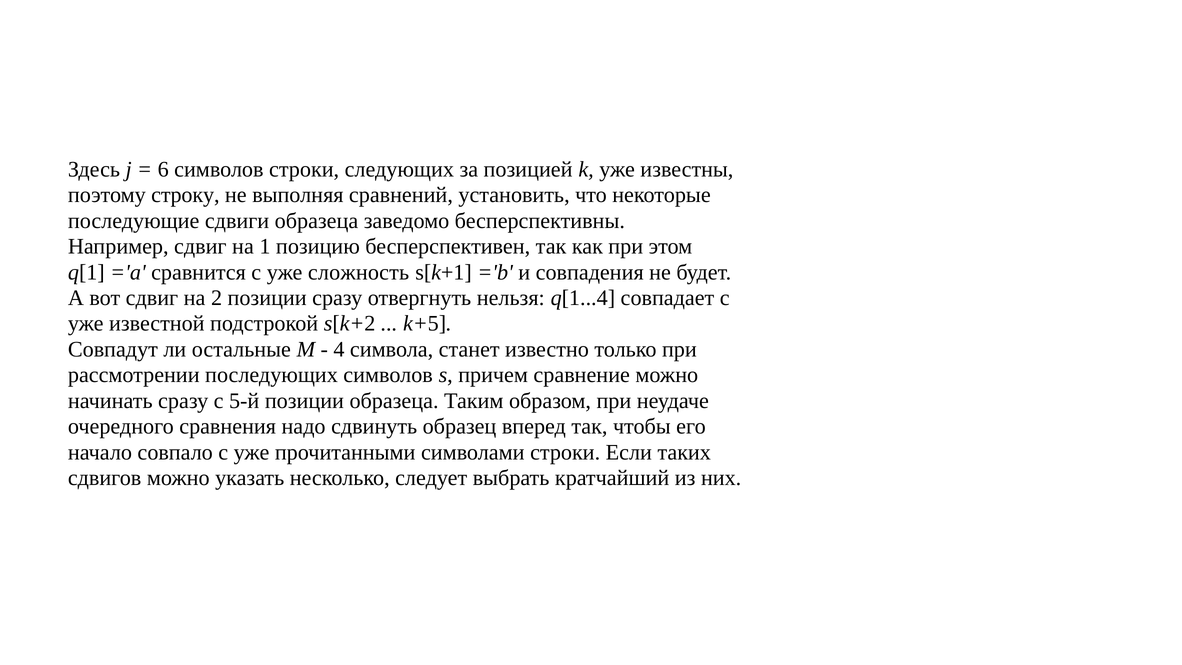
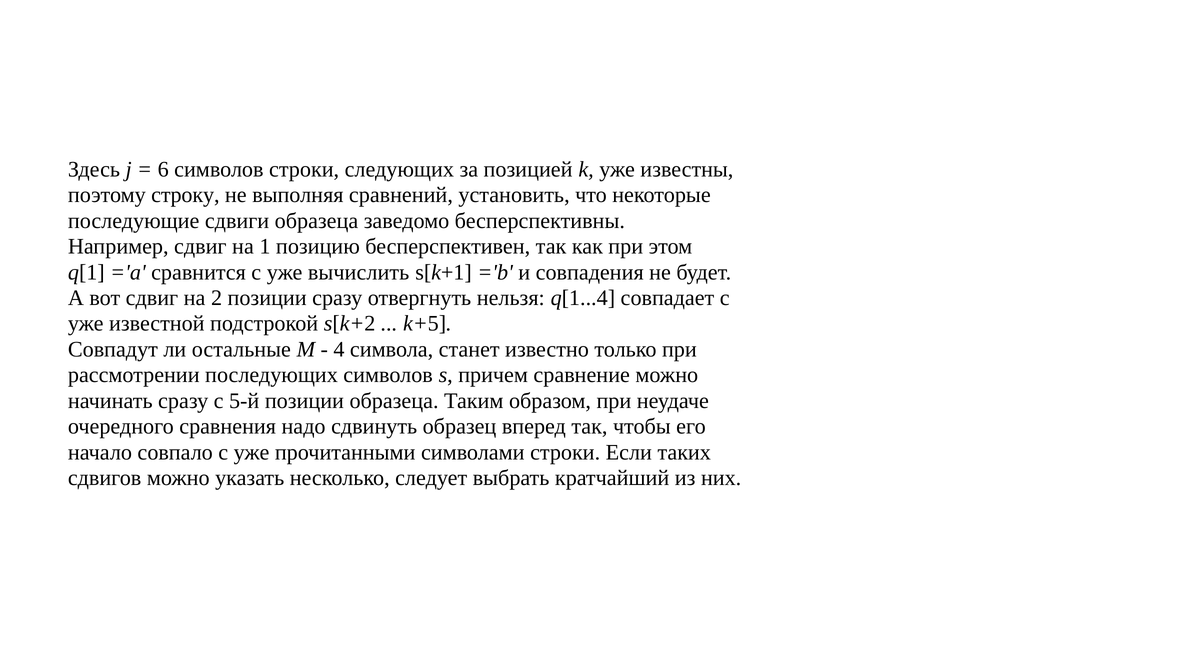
сложность: сложность -> вычислить
